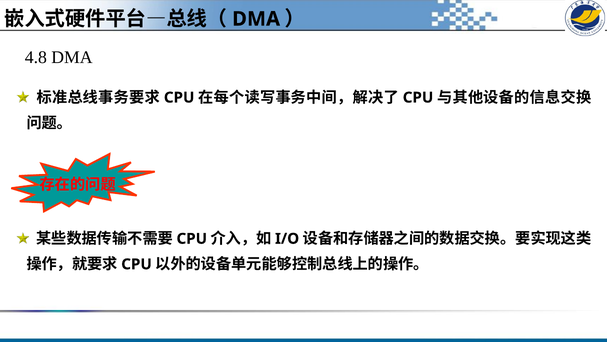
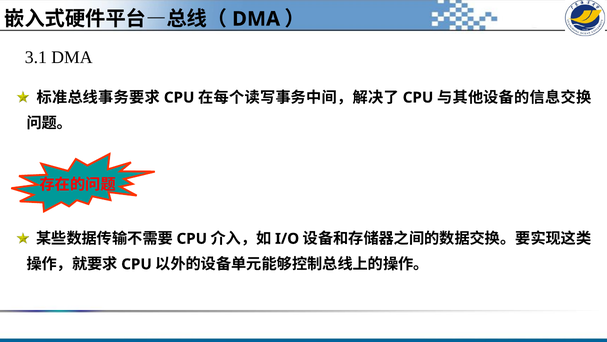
4.8: 4.8 -> 3.1
